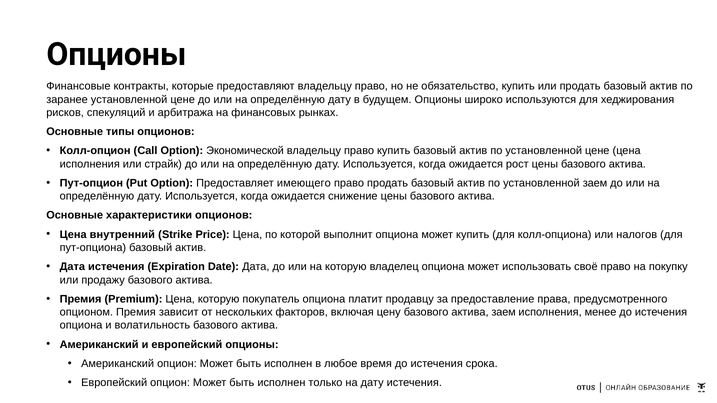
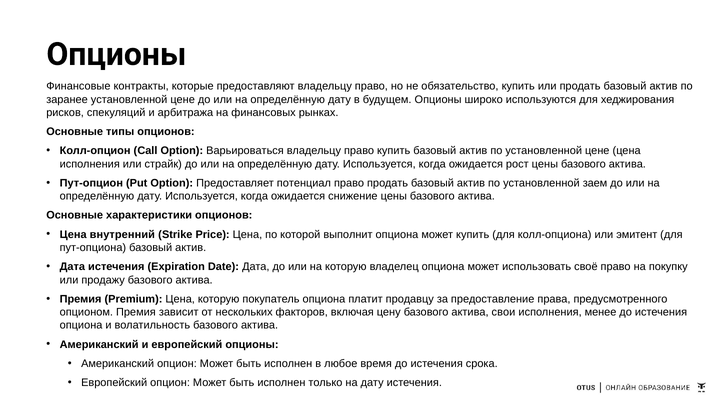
Экономической: Экономической -> Варьироваться
имеющего: имеющего -> потенциал
налогов: налогов -> эмитент
актива заем: заем -> свои
